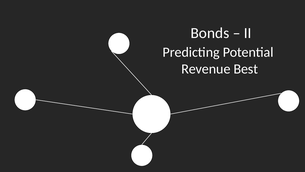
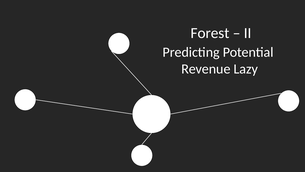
Bonds: Bonds -> Forest
Best: Best -> Lazy
